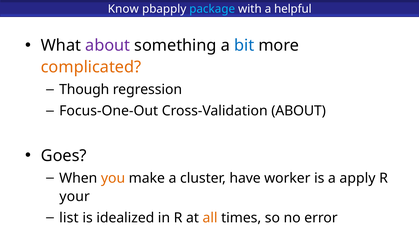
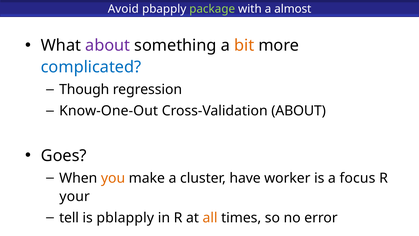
Know: Know -> Avoid
package colour: light blue -> light green
helpful: helpful -> almost
bit colour: blue -> orange
complicated colour: orange -> blue
Focus-One-Out: Focus-One-Out -> Know-One-Out
apply: apply -> focus
list: list -> tell
idealized: idealized -> pblapply
